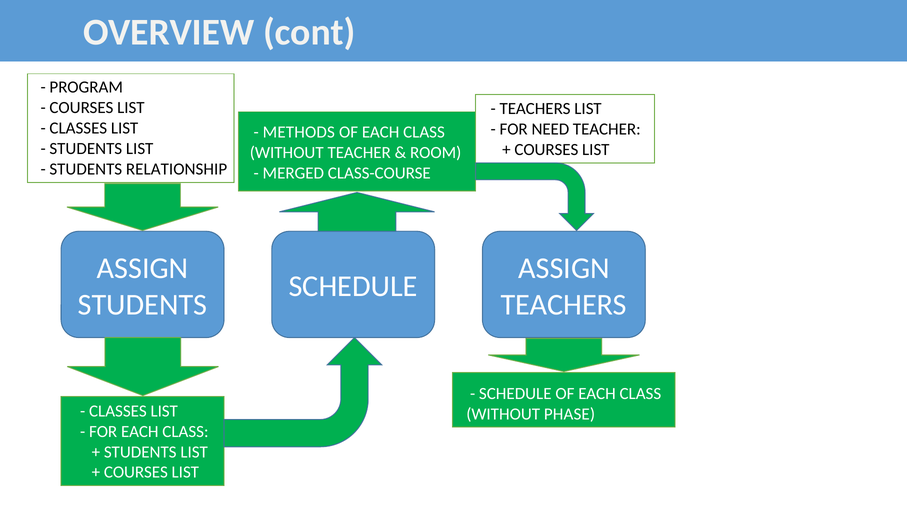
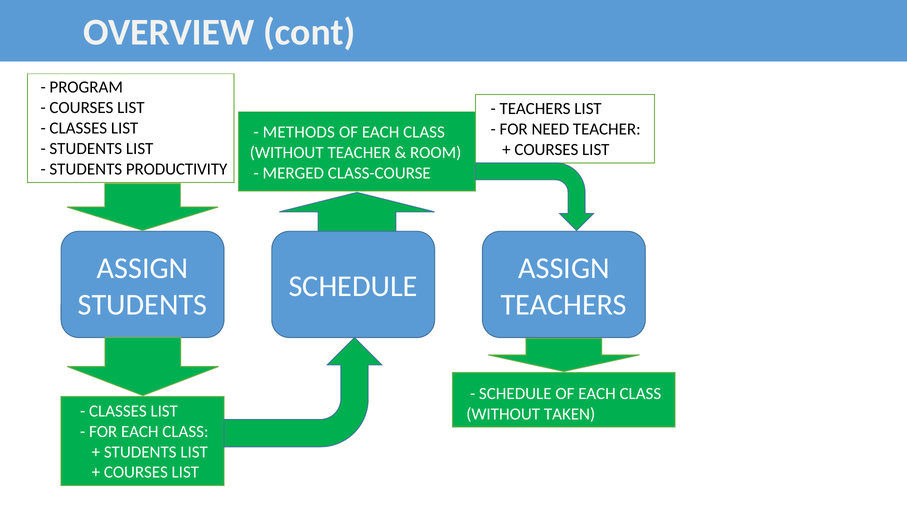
RELATIONSHIP: RELATIONSHIP -> PRODUCTIVITY
PHASE: PHASE -> TAKEN
